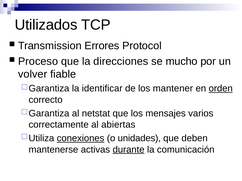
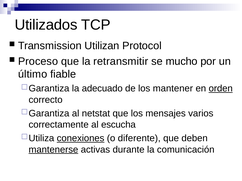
Errores: Errores -> Utilizan
direcciones: direcciones -> retransmitir
volver: volver -> último
identificar: identificar -> adecuado
abiertas: abiertas -> escucha
unidades: unidades -> diferente
mantenerse underline: none -> present
durante underline: present -> none
